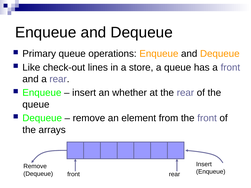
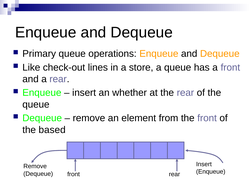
arrays: arrays -> based
